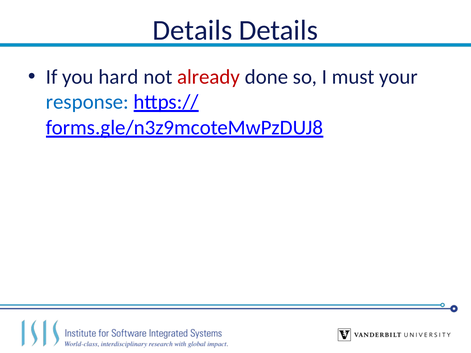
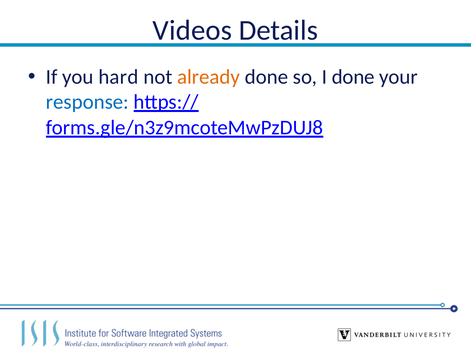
Details at (192, 30): Details -> Videos
already colour: red -> orange
I must: must -> done
